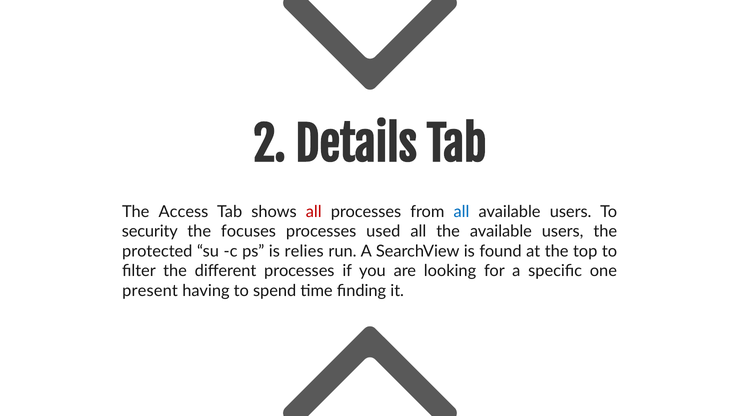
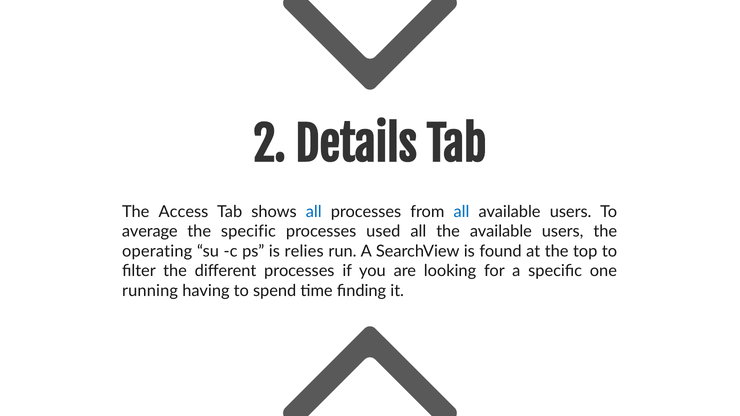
all at (314, 212) colour: red -> blue
security: security -> average
the focuses: focuses -> specific
protected: protected -> operating
present: present -> running
